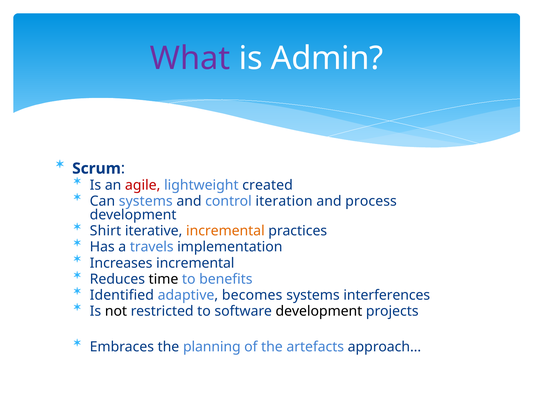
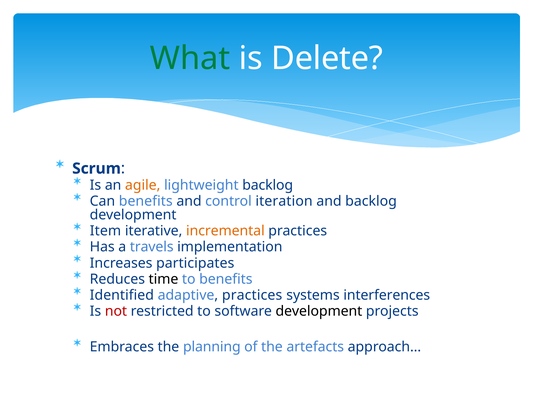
What colour: purple -> green
Admin: Admin -> Delete
agile colour: red -> orange
lightweight created: created -> backlog
Can systems: systems -> benefits
and process: process -> backlog
Shirt: Shirt -> Item
Increases incremental: incremental -> participates
adaptive becomes: becomes -> practices
not colour: black -> red
